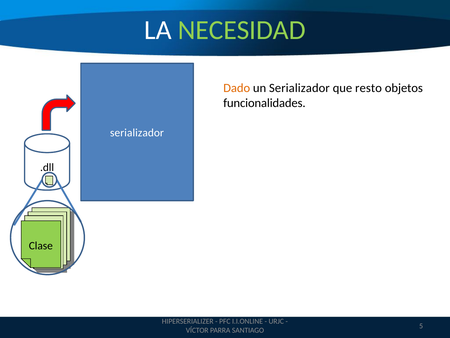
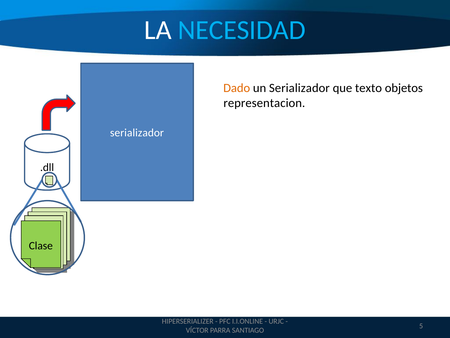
NECESIDAD colour: light green -> light blue
resto: resto -> texto
funcionalidades: funcionalidades -> representacion
